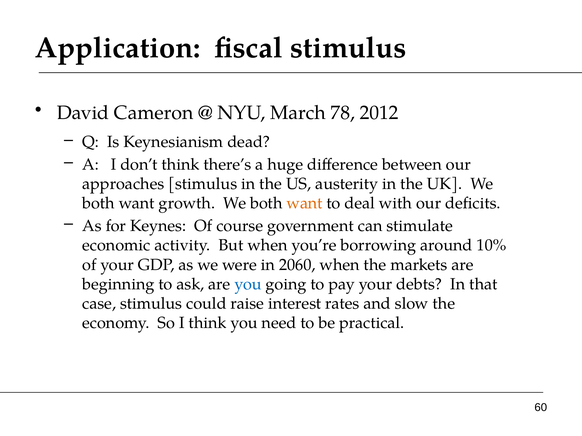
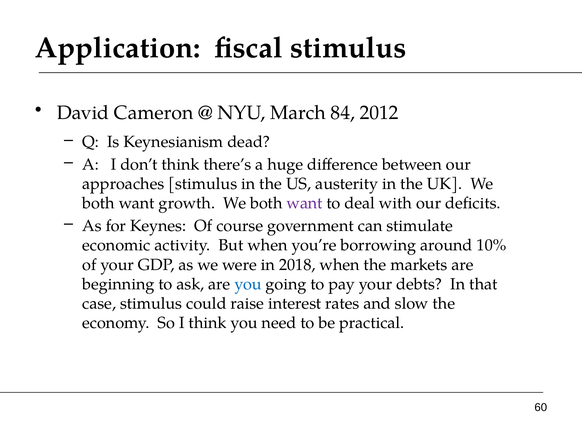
78: 78 -> 84
want at (305, 204) colour: orange -> purple
2060: 2060 -> 2018
